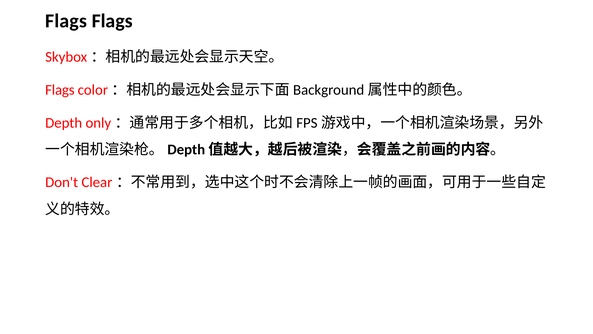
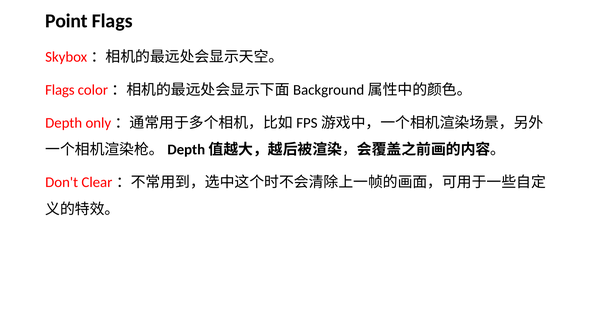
Flags at (66, 21): Flags -> Point
